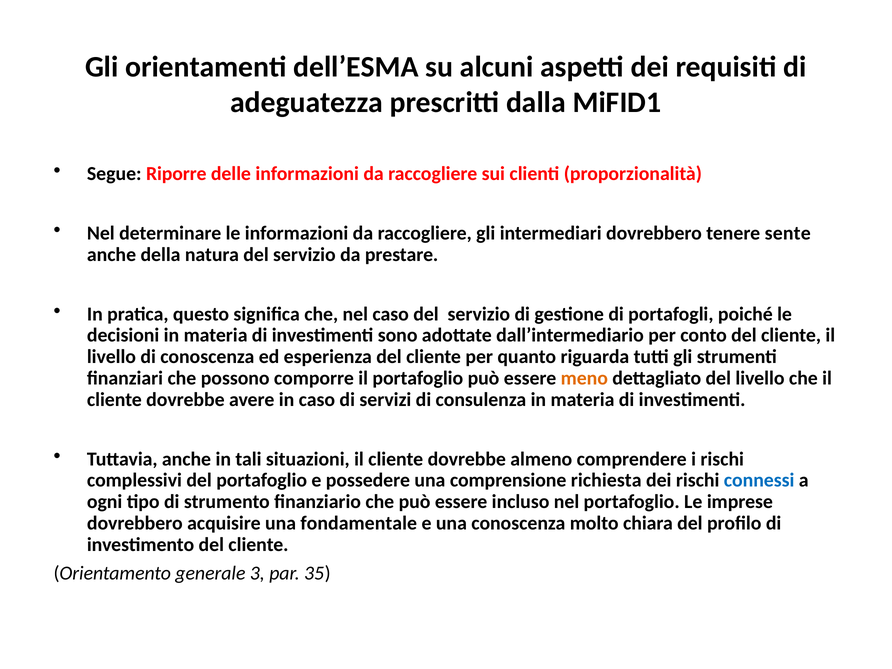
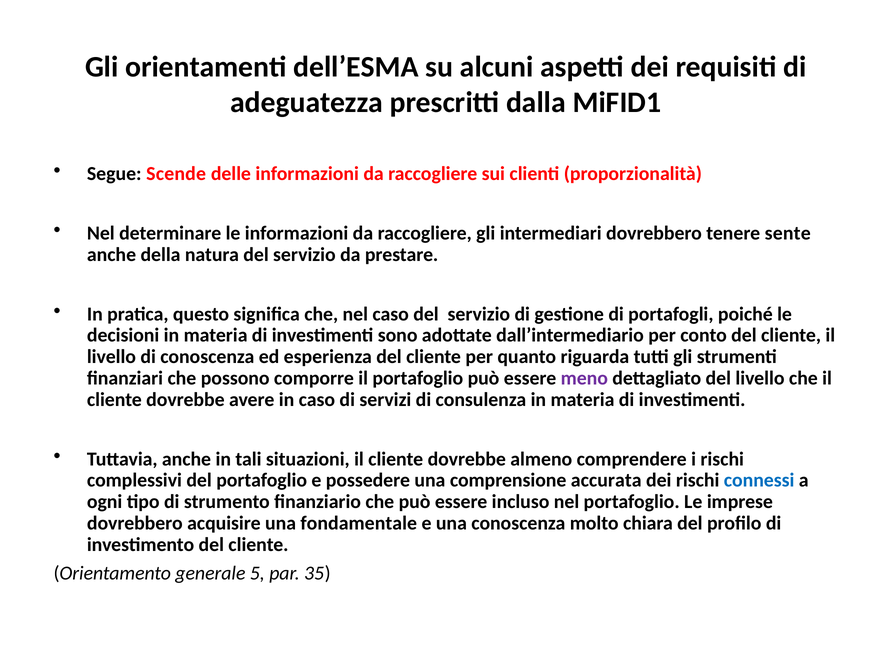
Riporre: Riporre -> Scende
meno colour: orange -> purple
richiesta: richiesta -> accurata
3: 3 -> 5
